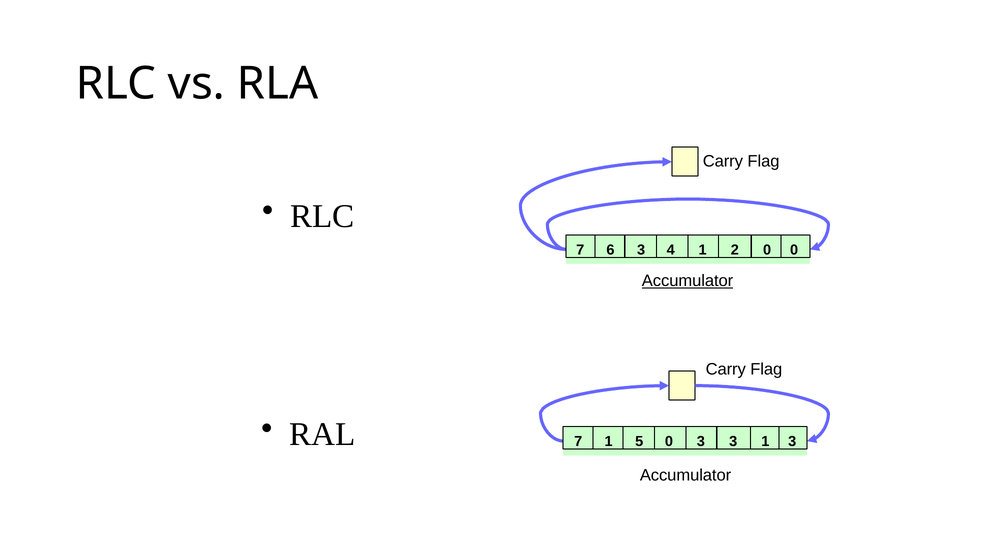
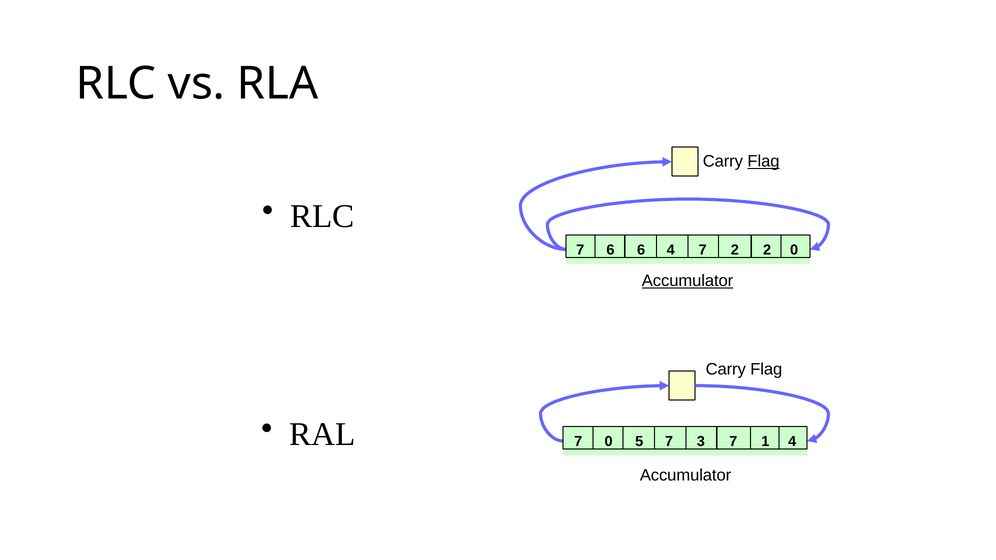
Flag at (763, 161) underline: none -> present
6 3: 3 -> 6
4 1: 1 -> 7
2 0: 0 -> 2
7 1: 1 -> 0
5 0: 0 -> 7
3 3: 3 -> 7
1 3: 3 -> 4
